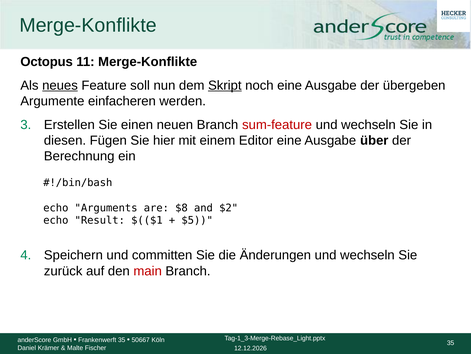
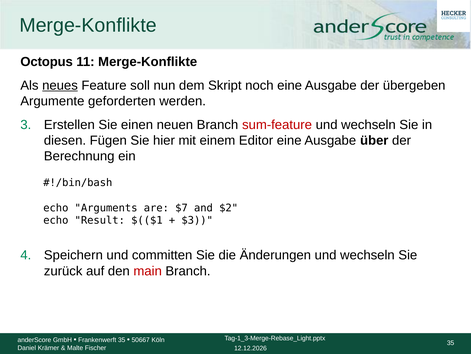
Skript underline: present -> none
einfacheren: einfacheren -> geforderten
$8: $8 -> $7
$5: $5 -> $3
